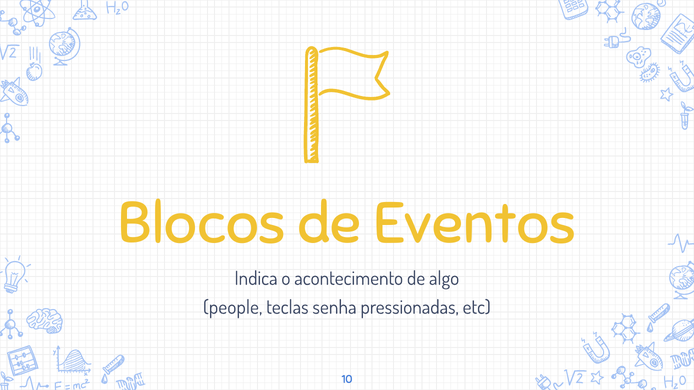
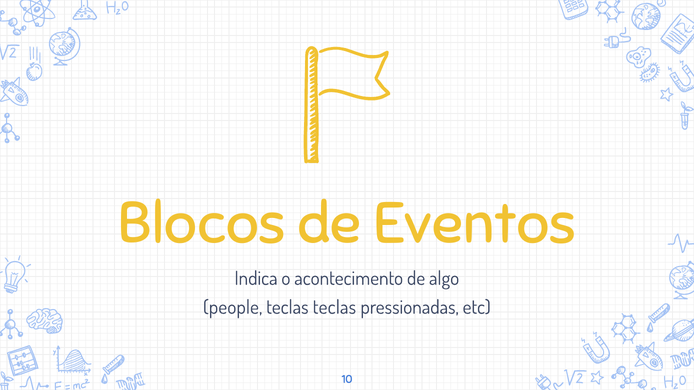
teclas senha: senha -> teclas
